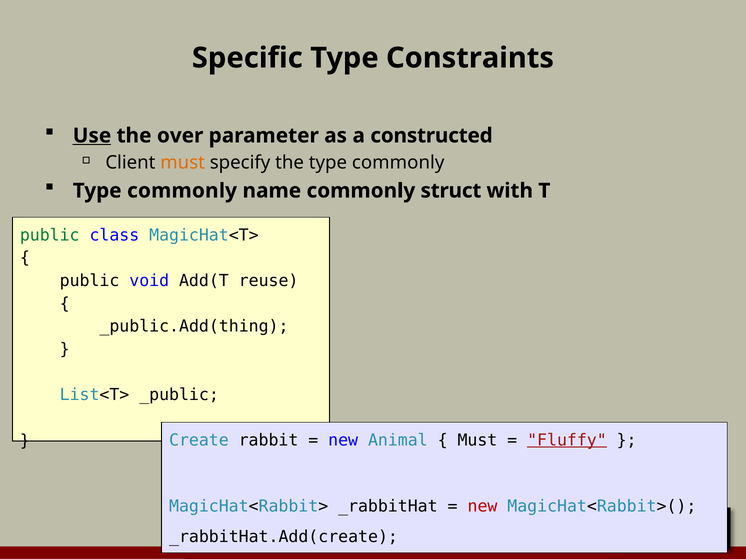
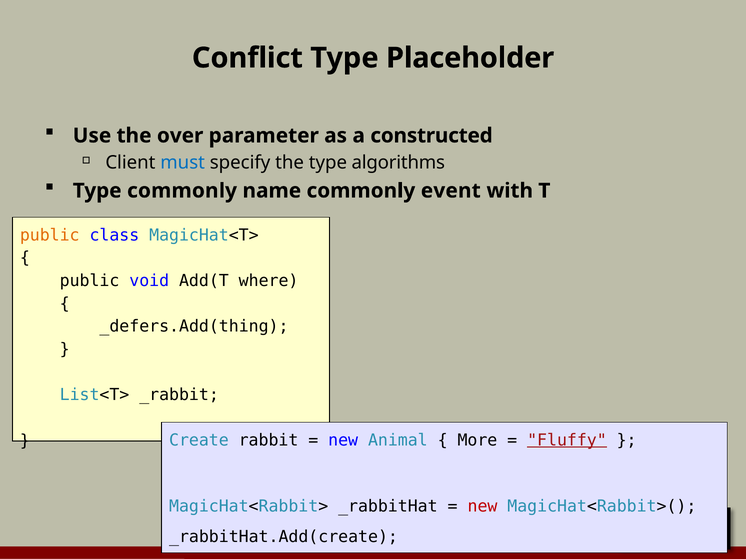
Specific: Specific -> Conflict
Constraints: Constraints -> Placeholder
Use underline: present -> none
must at (183, 163) colour: orange -> blue
the type commonly: commonly -> algorithms
struct: struct -> event
public at (50, 235) colour: green -> orange
reuse: reuse -> where
_public.Add(thing: _public.Add(thing -> _defers.Add(thing
_public: _public -> _rabbit
Must at (477, 441): Must -> More
